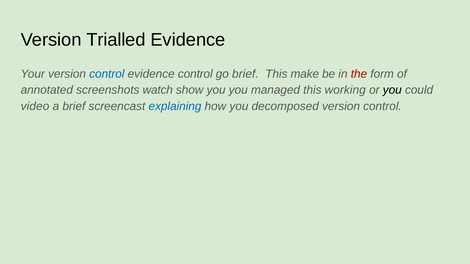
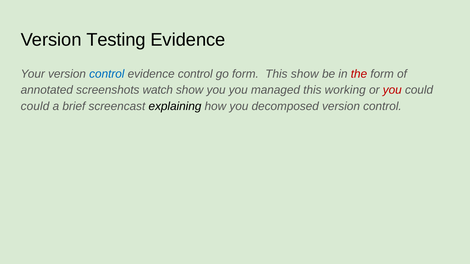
Trialled: Trialled -> Testing
go brief: brief -> form
This make: make -> show
you at (392, 90) colour: black -> red
video at (35, 106): video -> could
explaining colour: blue -> black
